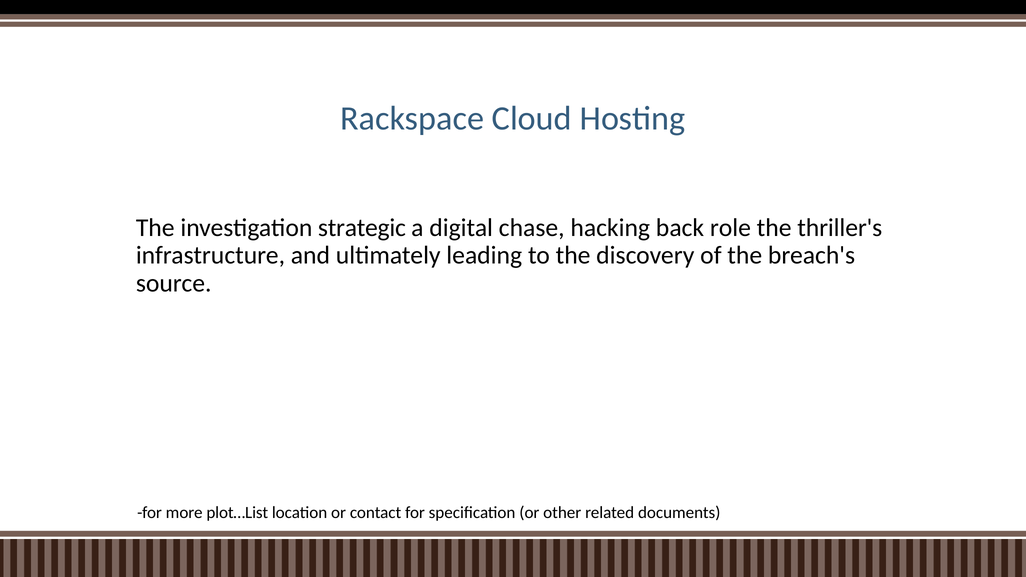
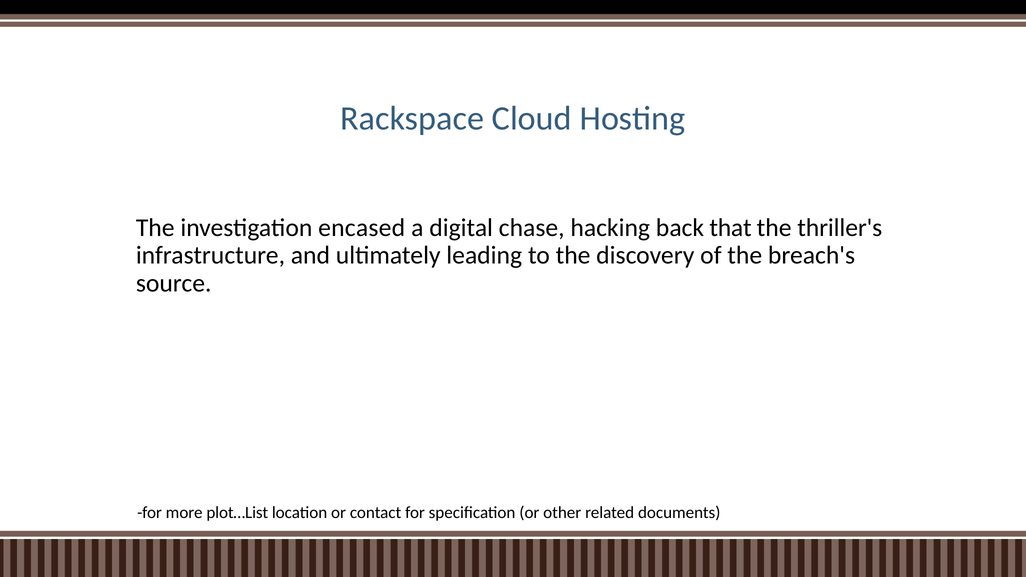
strategic: strategic -> encased
role: role -> that
